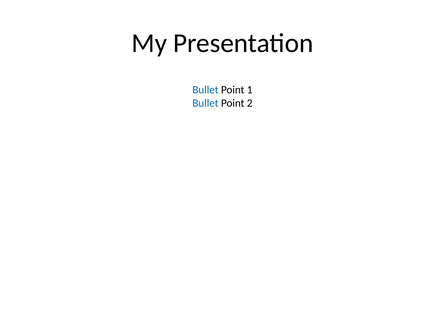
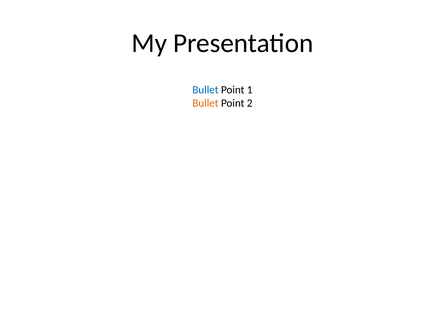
Bullet at (205, 103) colour: blue -> orange
